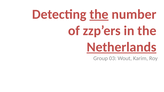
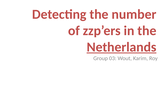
the at (99, 14) underline: present -> none
